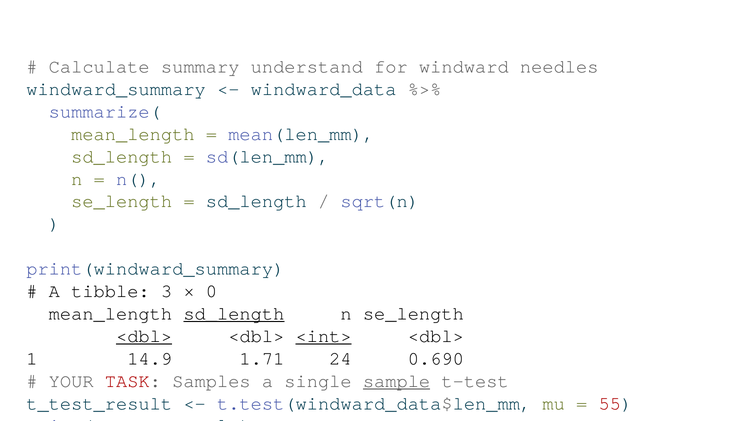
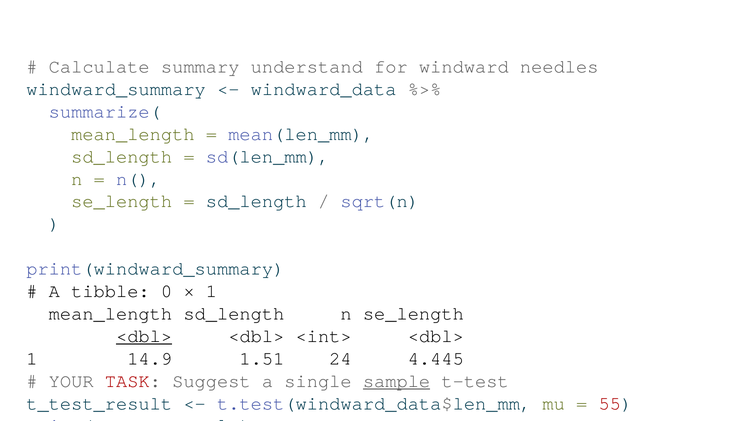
3: 3 -> 0
0 at (211, 291): 0 -> 1
sd_length at (234, 313) underline: present -> none
<int> underline: present -> none
1.71: 1.71 -> 1.51
0.690: 0.690 -> 4.445
Samples: Samples -> Suggest
